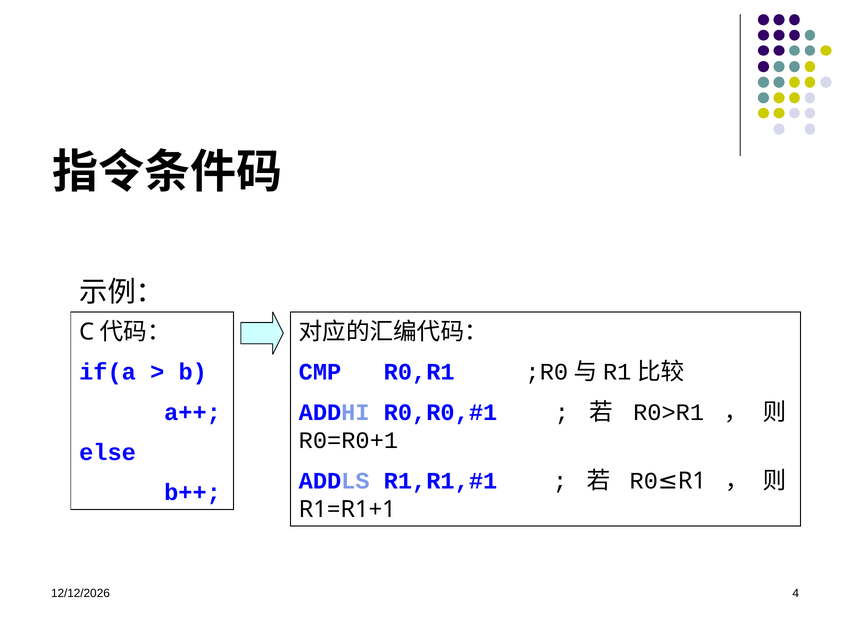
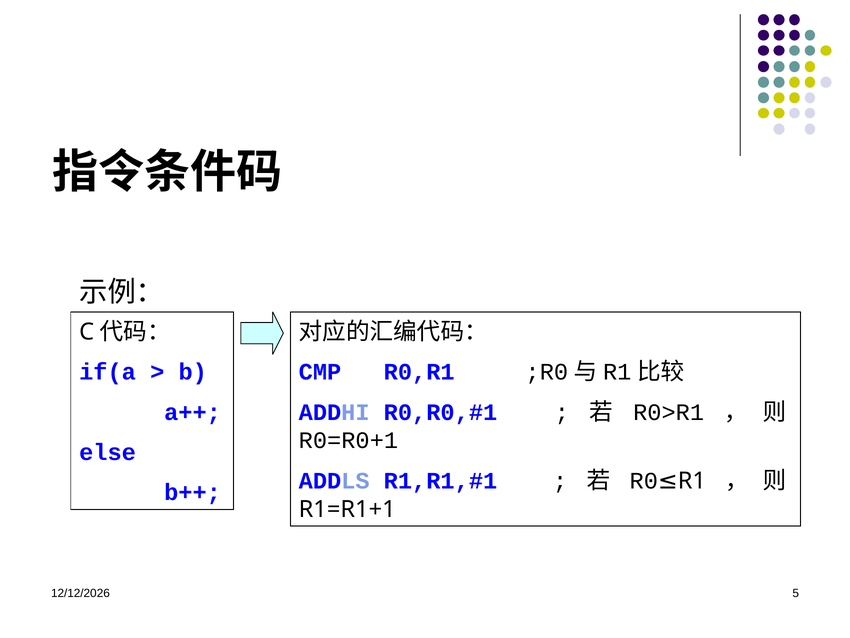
4: 4 -> 5
